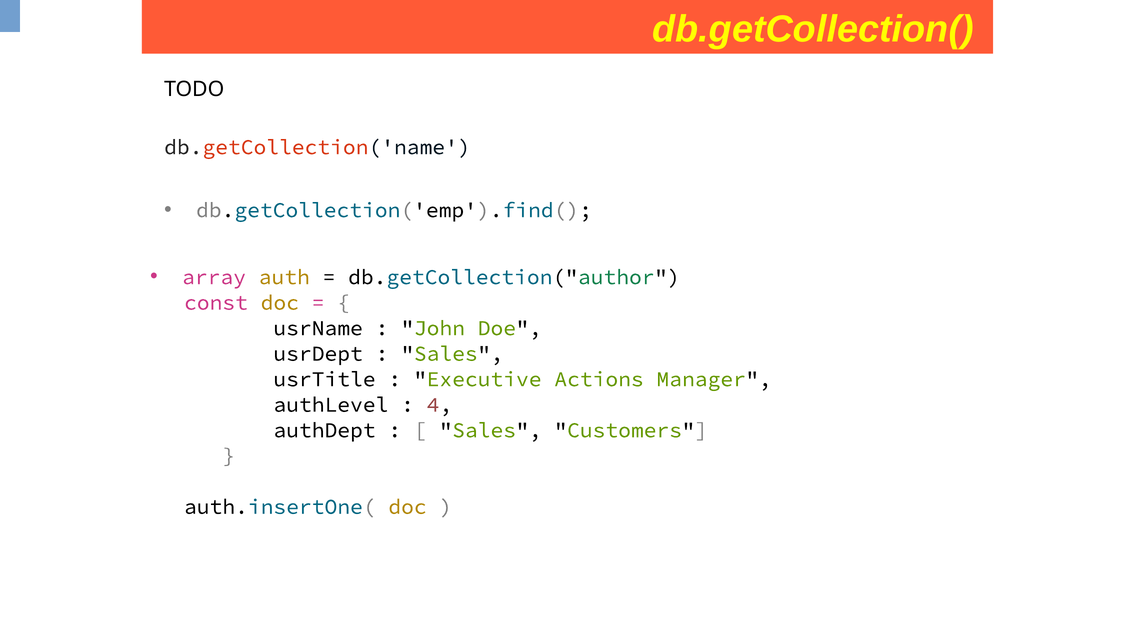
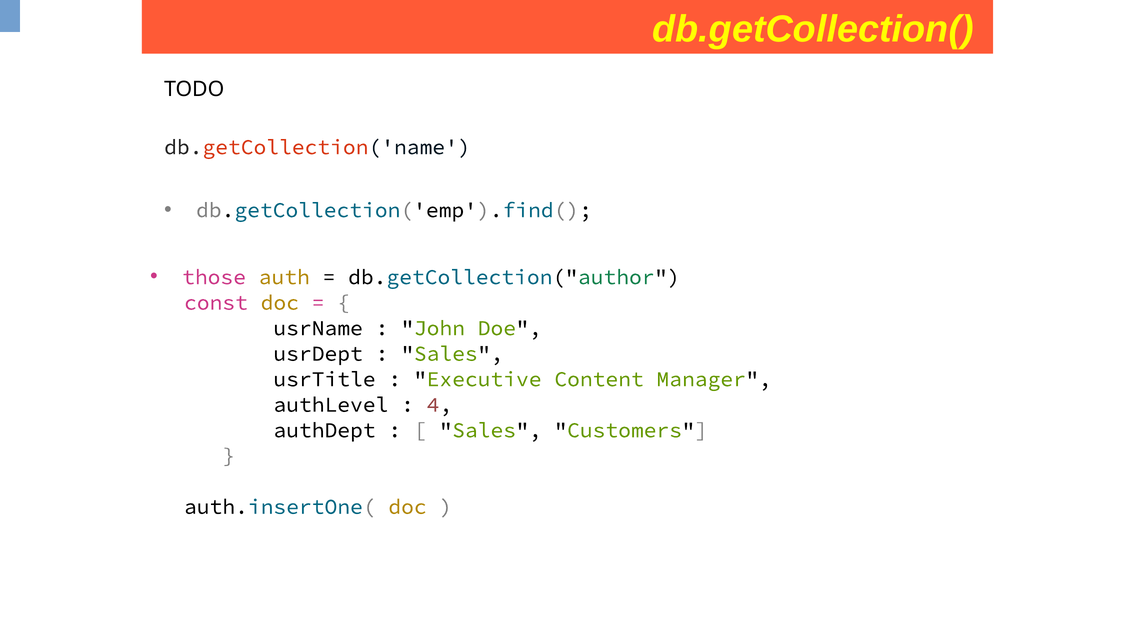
array: array -> those
Actions: Actions -> Content
